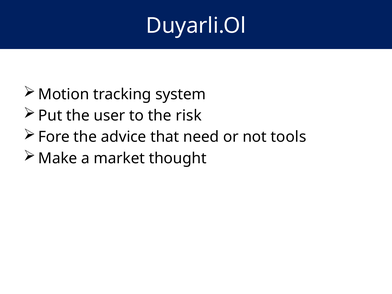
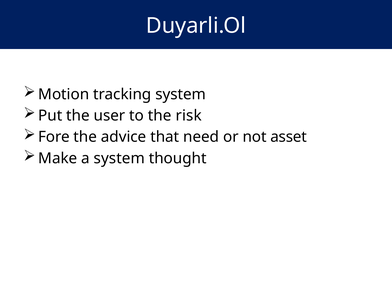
tools: tools -> asset
a market: market -> system
